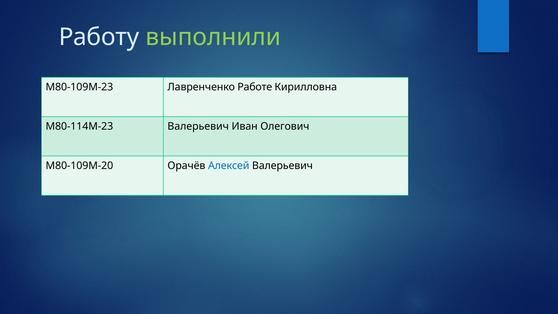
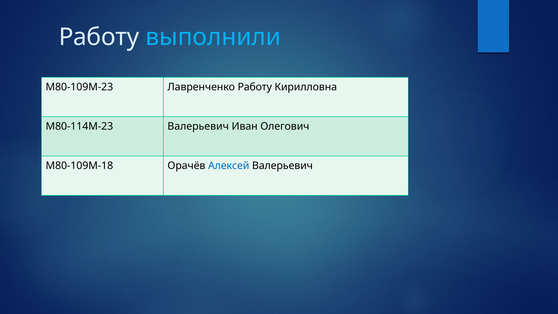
выполнили colour: light green -> light blue
Лавренченко Работе: Работе -> Работу
М80-109М-20: М80-109М-20 -> М80-109М-18
